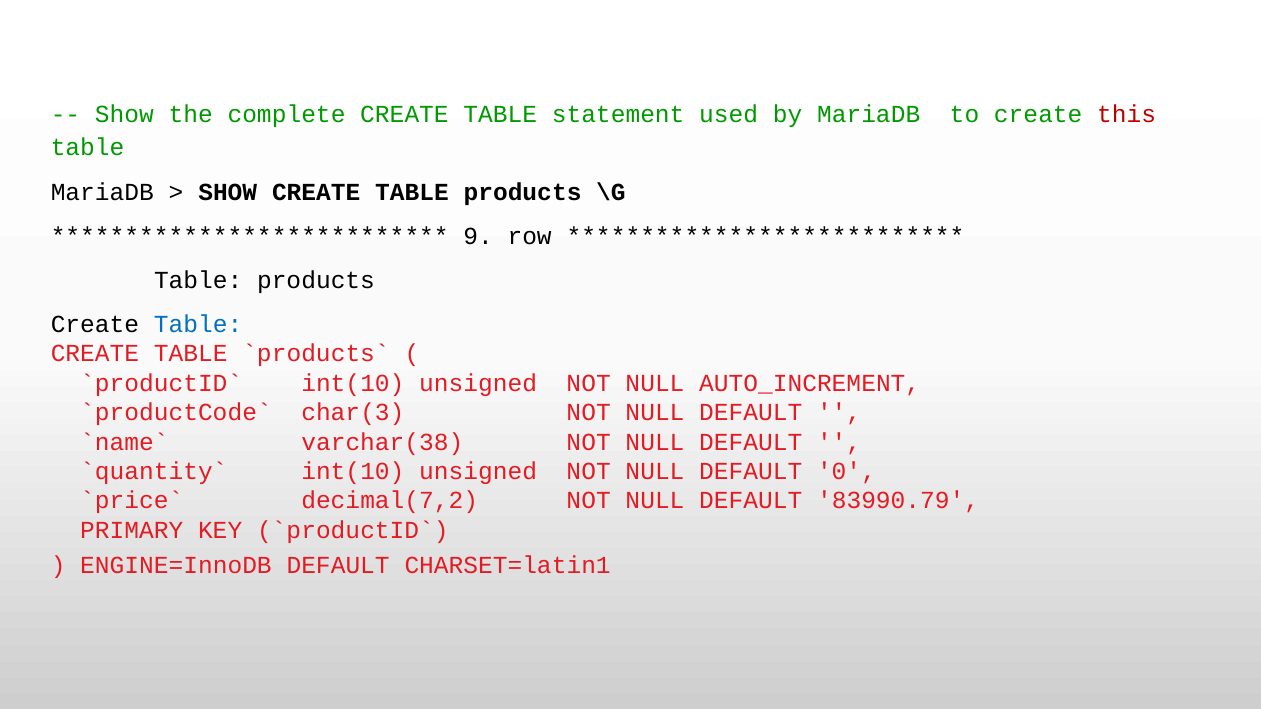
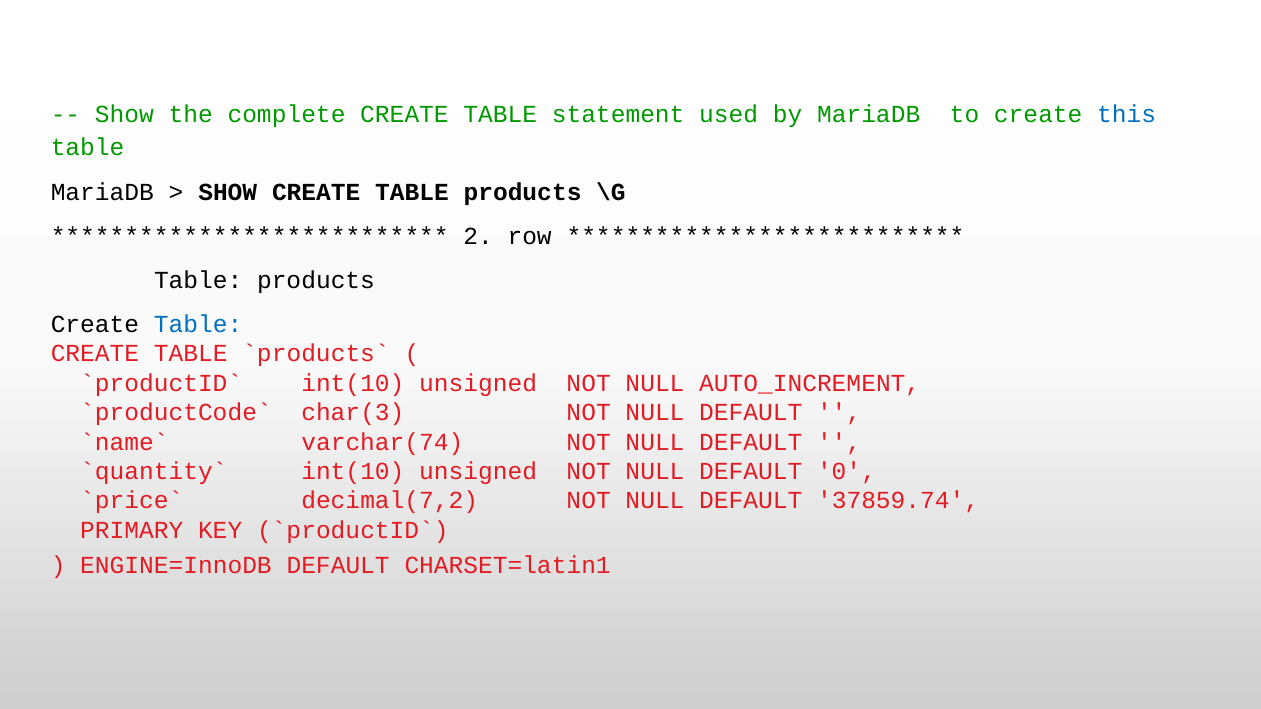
this colour: red -> blue
9: 9 -> 2
varchar(38: varchar(38 -> varchar(74
83990.79: 83990.79 -> 37859.74
